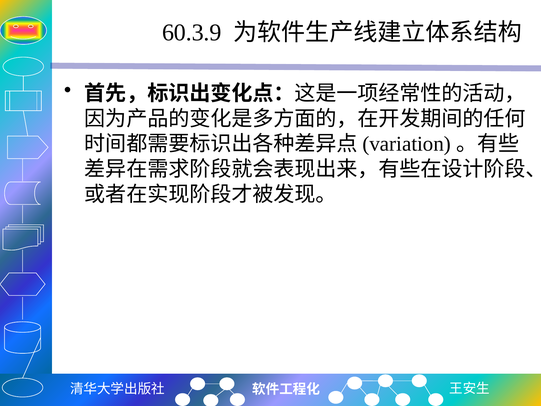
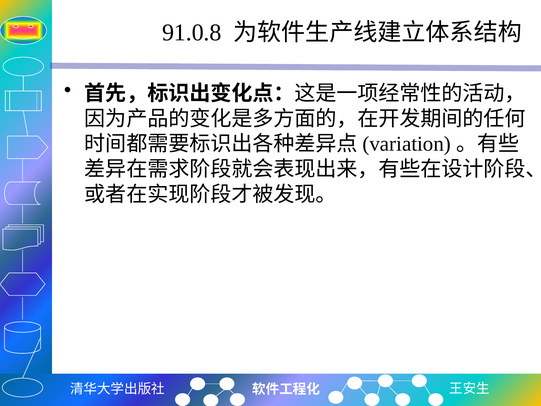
60.3.9: 60.3.9 -> 91.0.8
